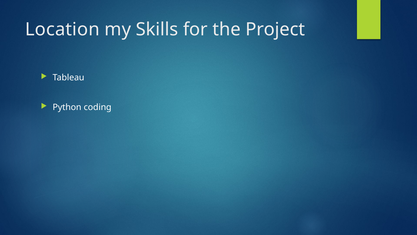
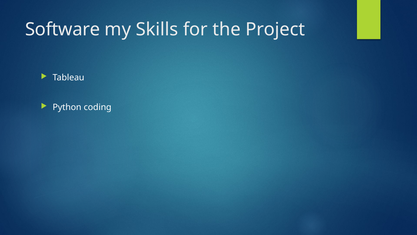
Location: Location -> Software
